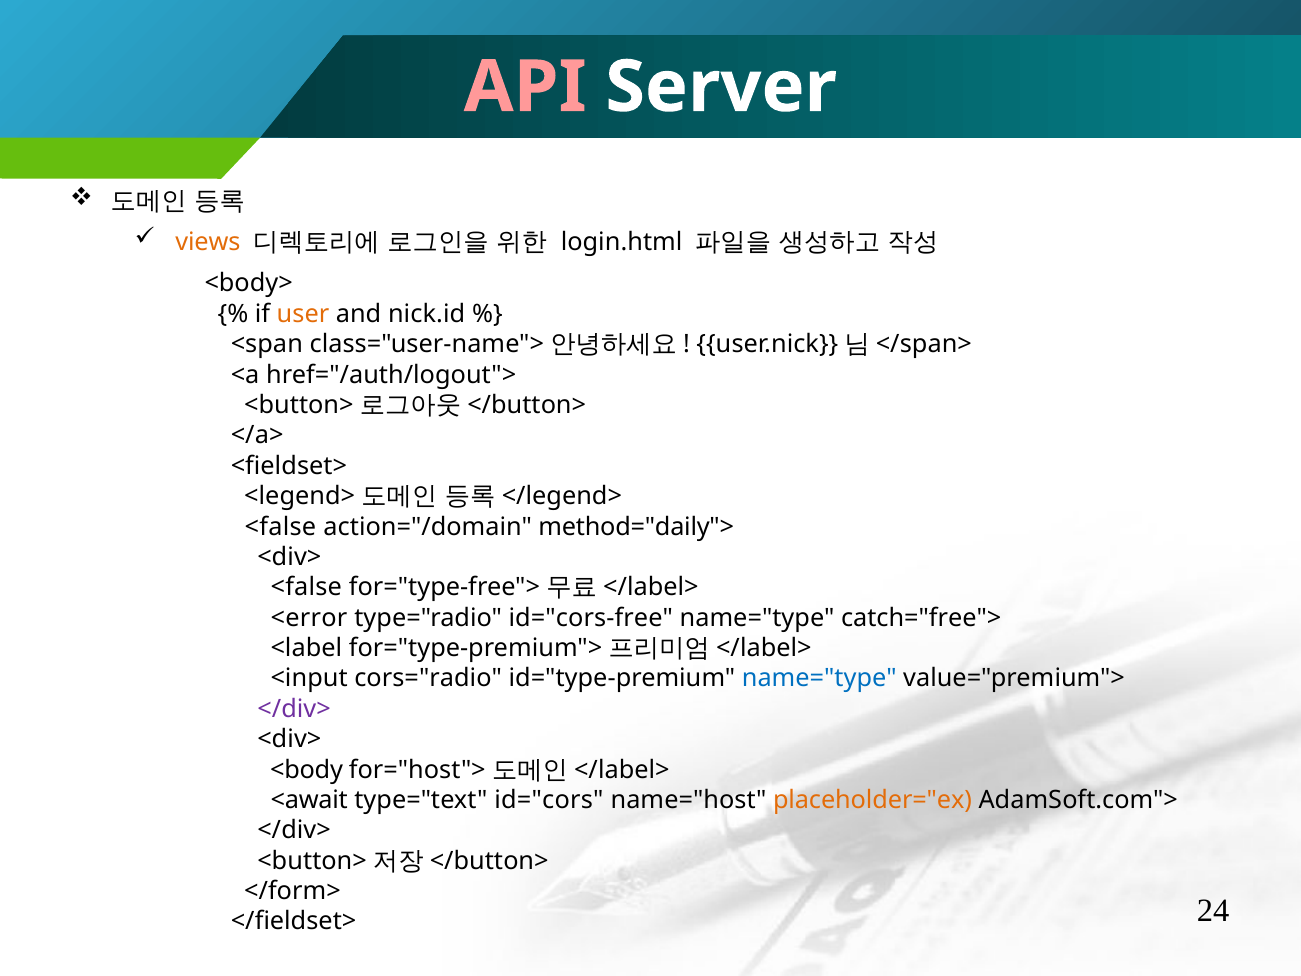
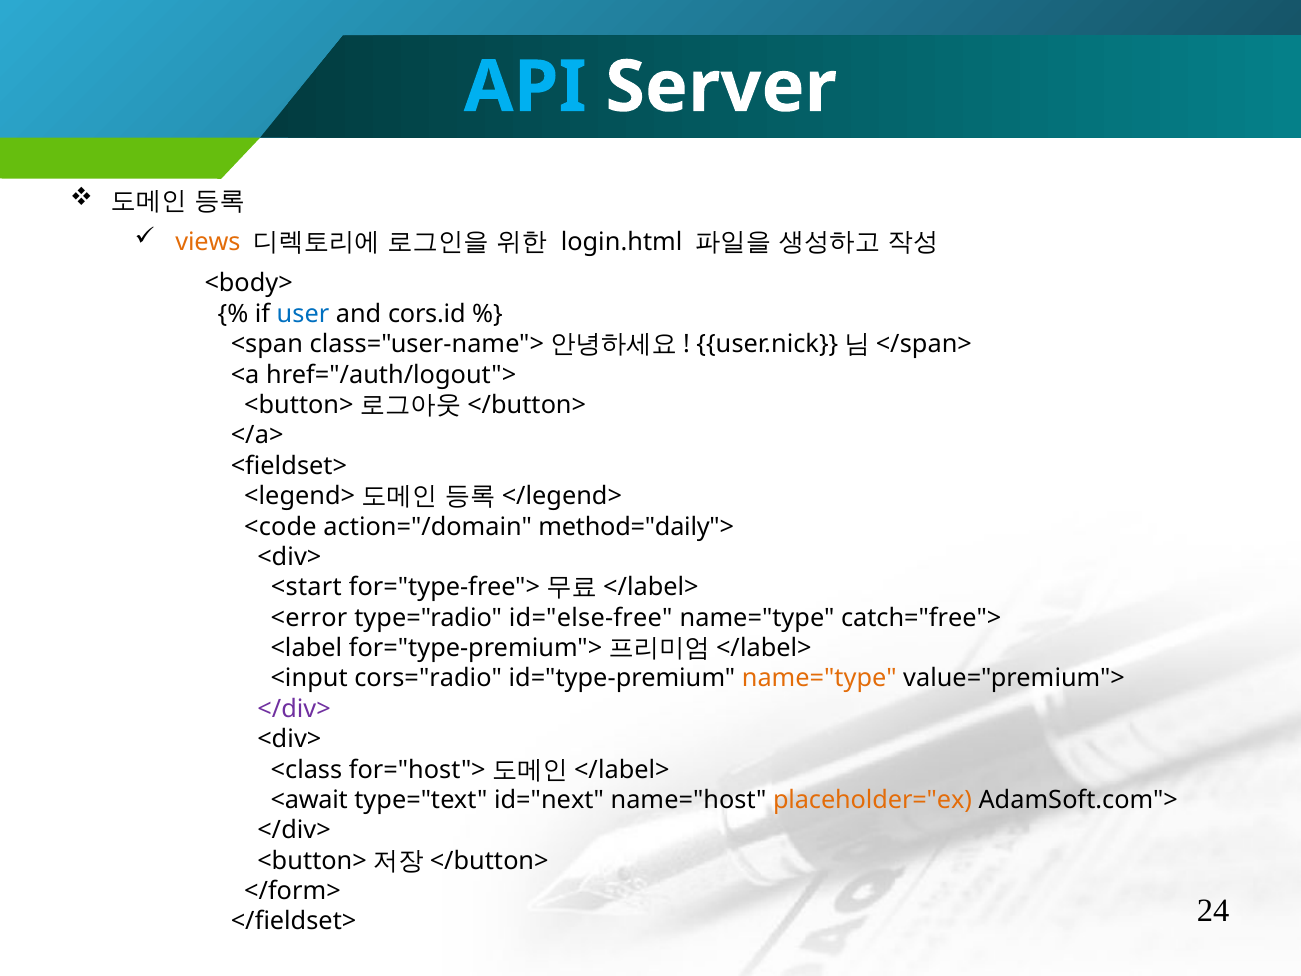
API colour: pink -> light blue
user colour: orange -> blue
nick.id: nick.id -> cors.id
<false at (280, 527): <false -> <code
<false at (306, 587): <false -> <start
id="cors-free: id="cors-free -> id="else-free
name="type at (819, 678) colour: blue -> orange
<body: <body -> <class
id="cors: id="cors -> id="next
